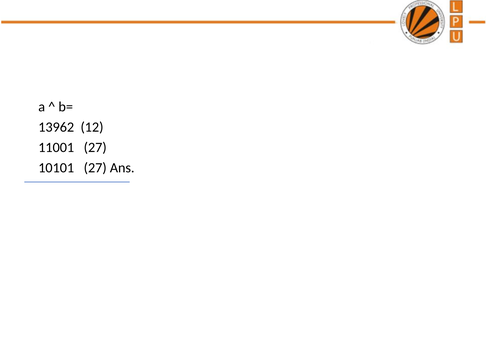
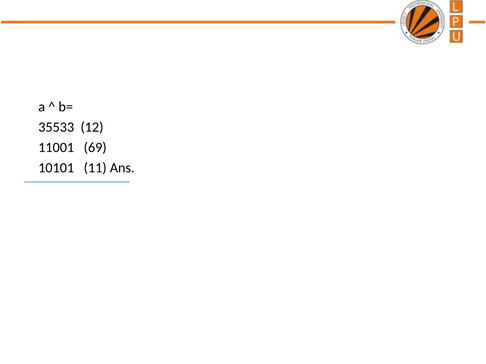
13962: 13962 -> 35533
11001 27: 27 -> 69
10101 27: 27 -> 11
